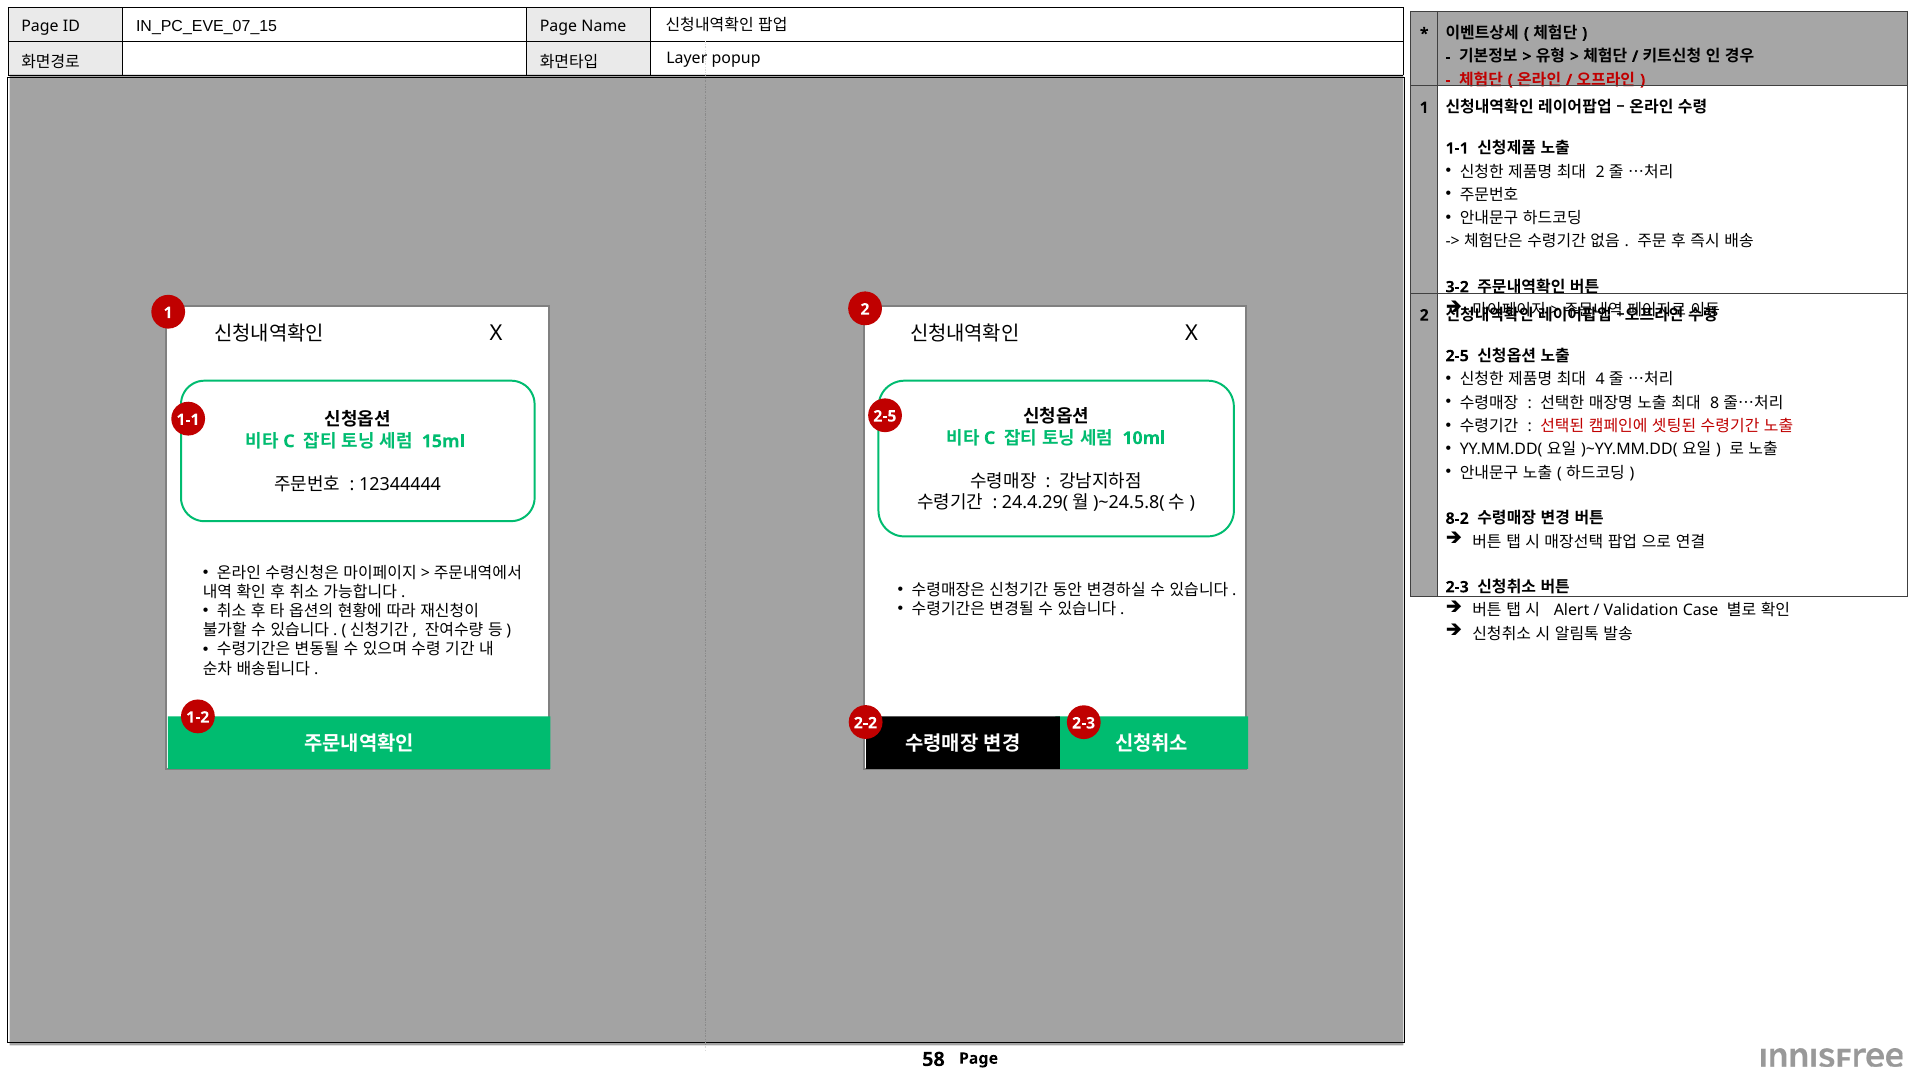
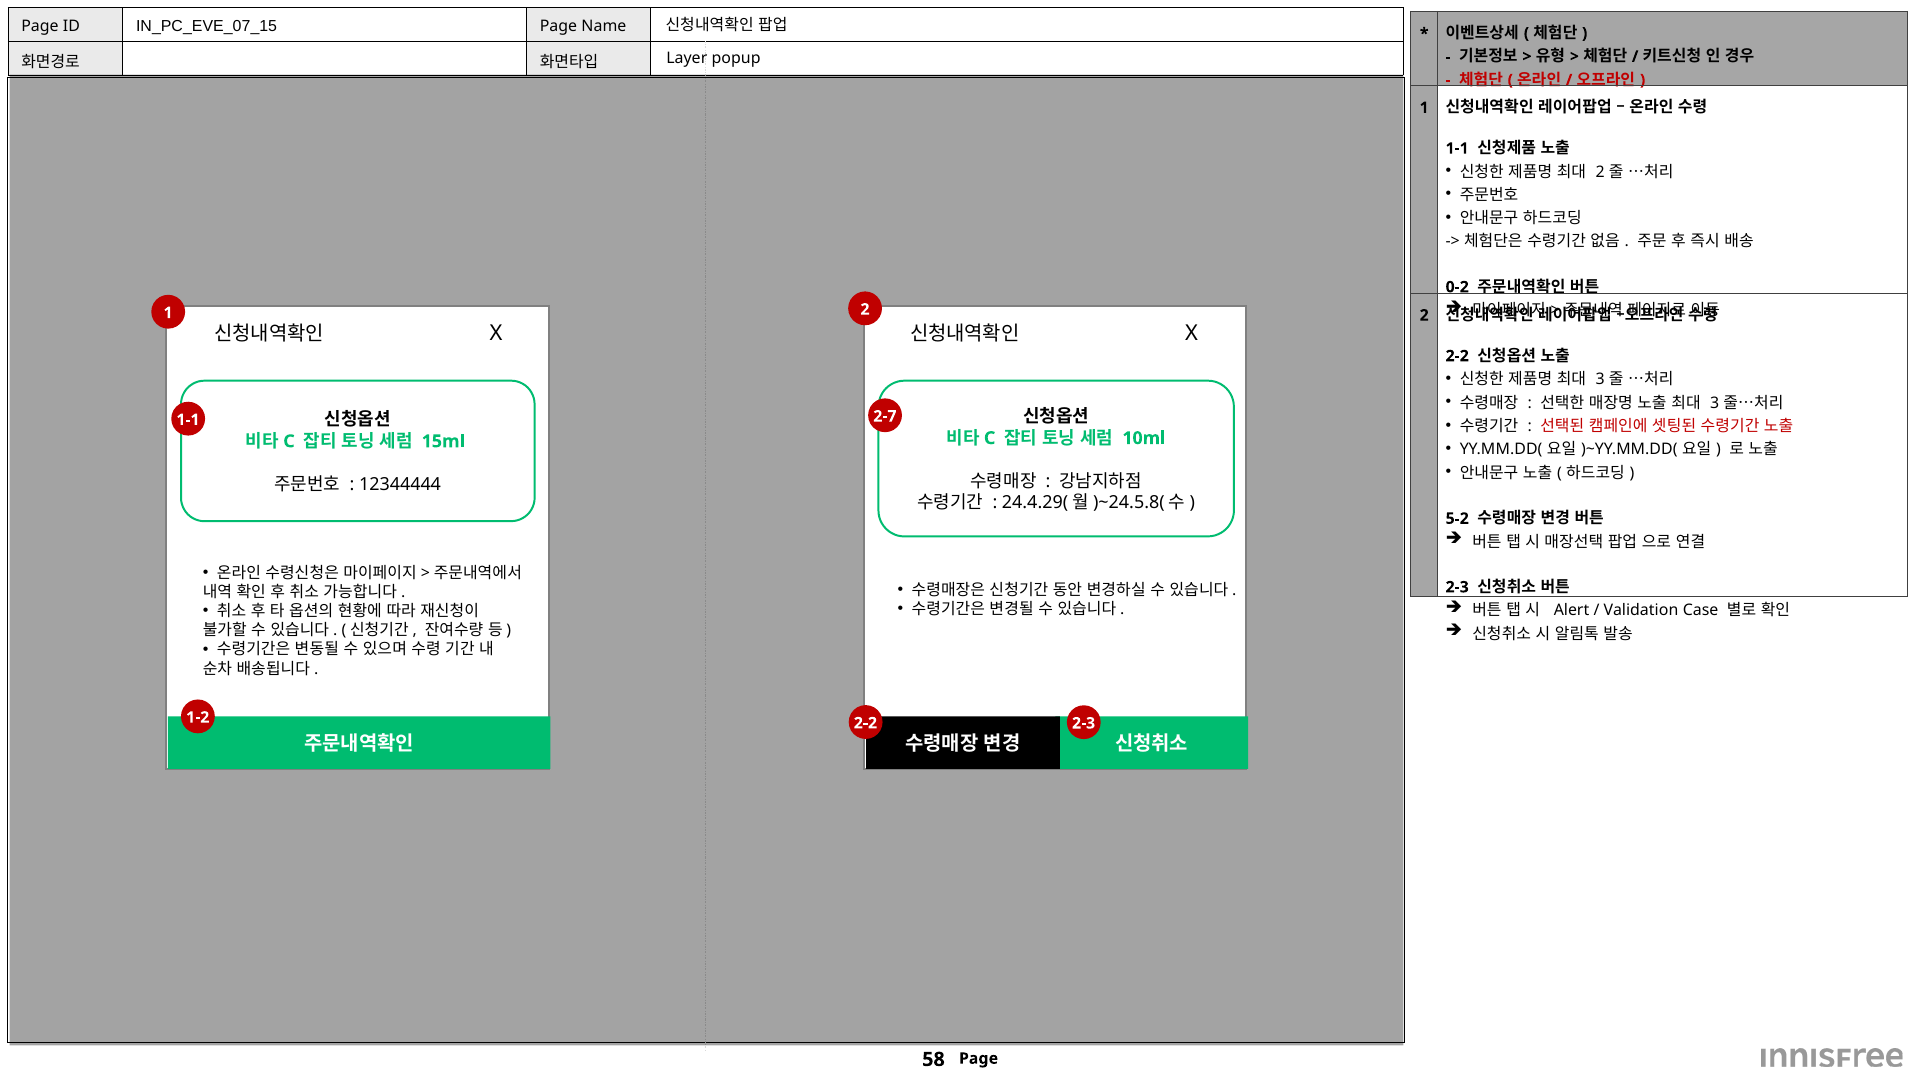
3-2: 3-2 -> 0-2
2-5 at (1457, 356): 2-5 -> 2-2
4 at (1600, 379): 4 -> 3
8 at (1715, 403): 8 -> 3
2-5 at (885, 416): 2-5 -> 2-7
8-2: 8-2 -> 5-2
